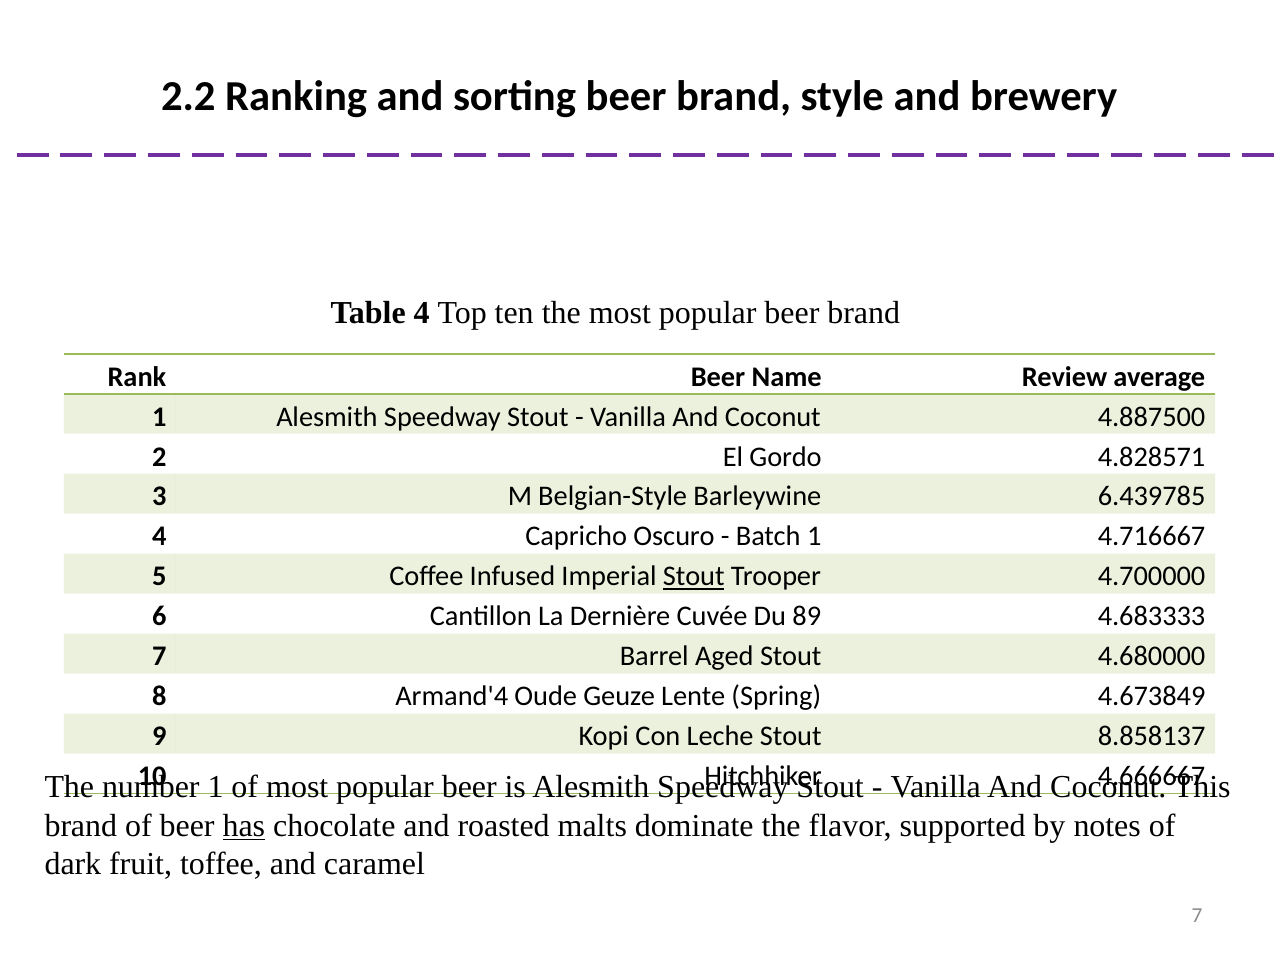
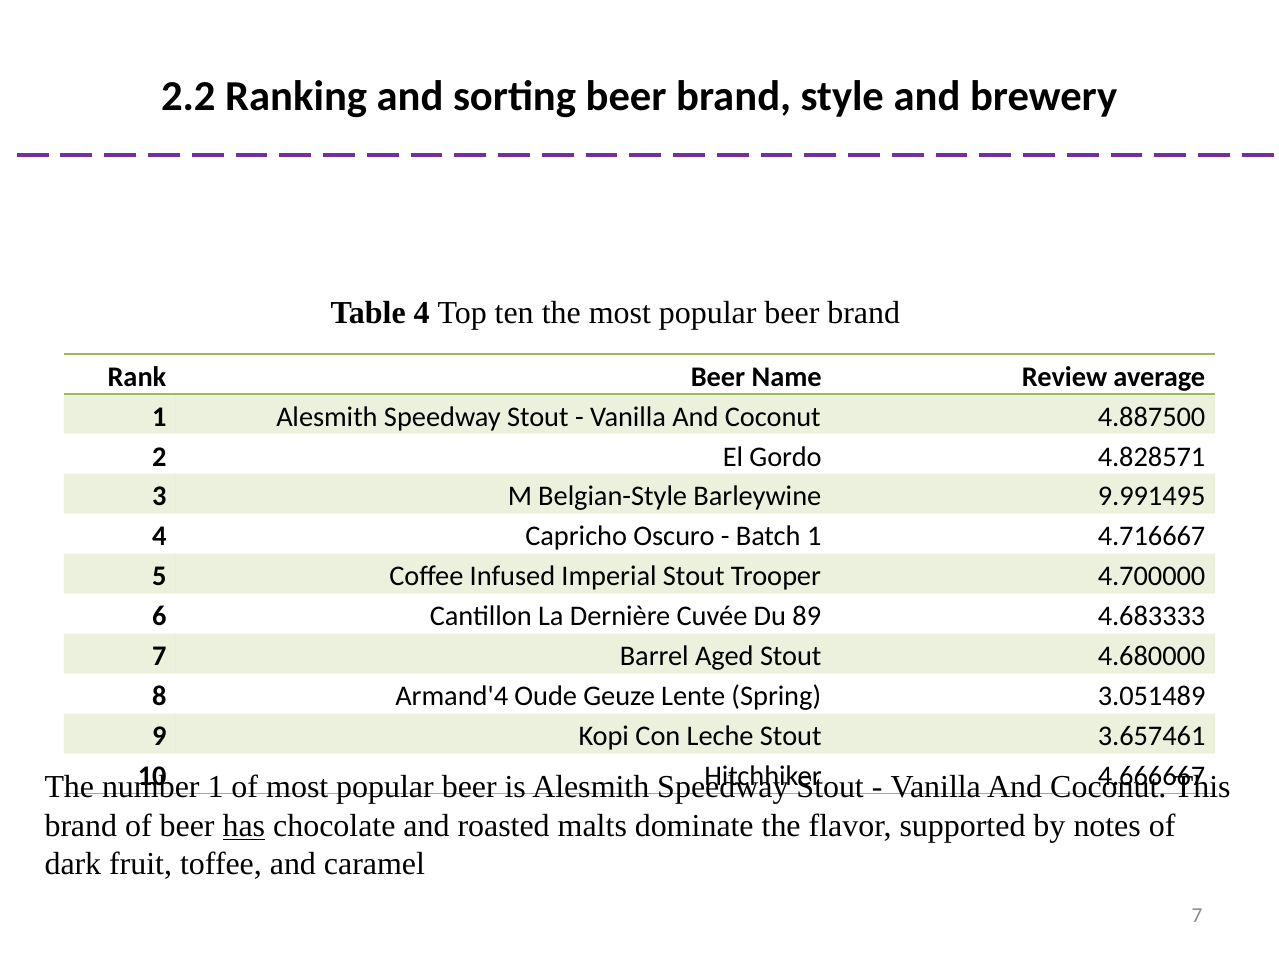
6.439785: 6.439785 -> 9.991495
Stout at (694, 577) underline: present -> none
4.673849: 4.673849 -> 3.051489
8.858137: 8.858137 -> 3.657461
